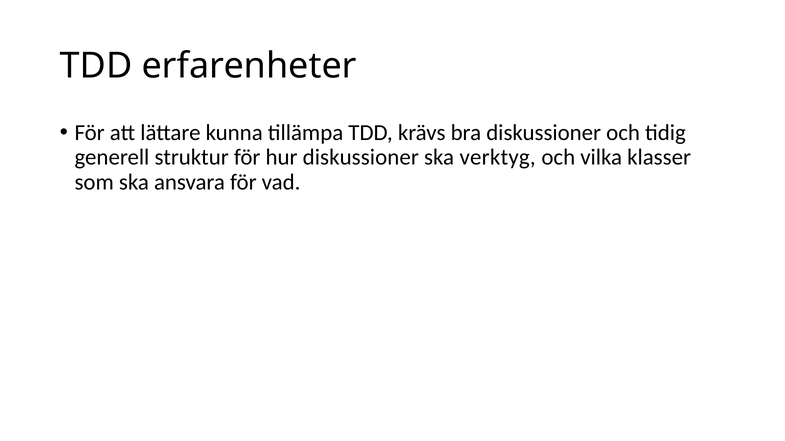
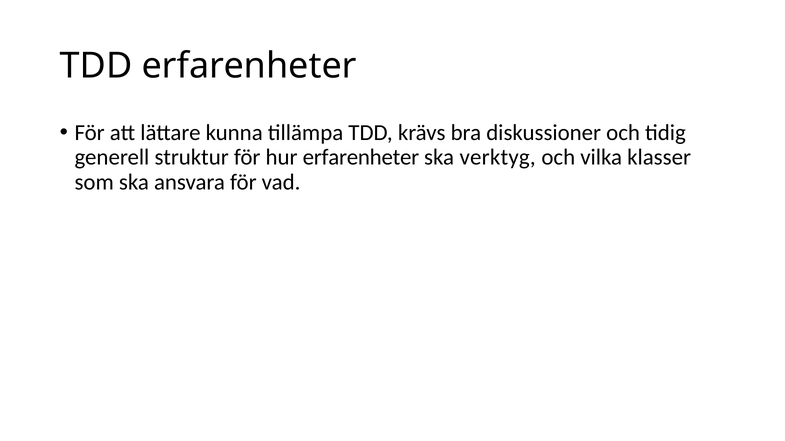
hur diskussioner: diskussioner -> erfarenheter
